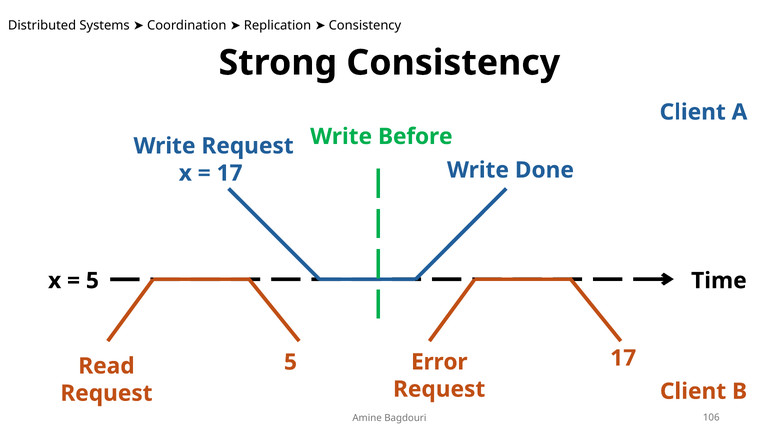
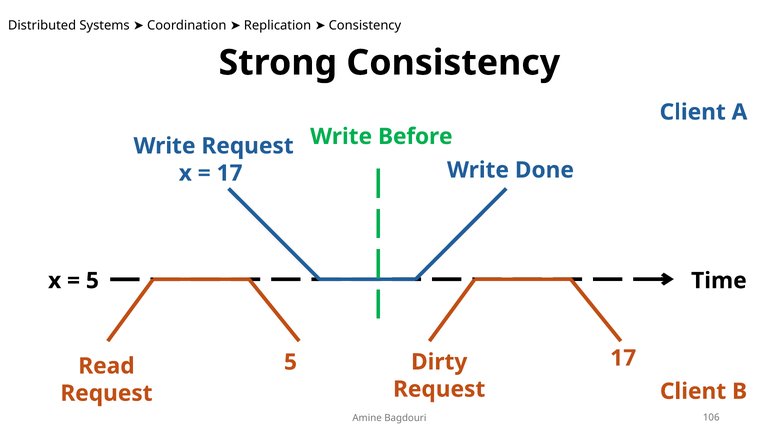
Error: Error -> Dirty
